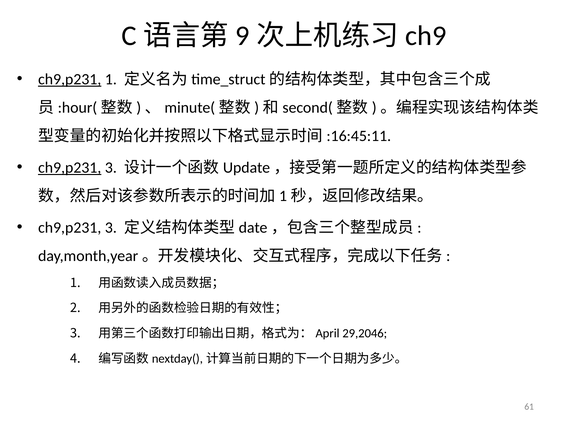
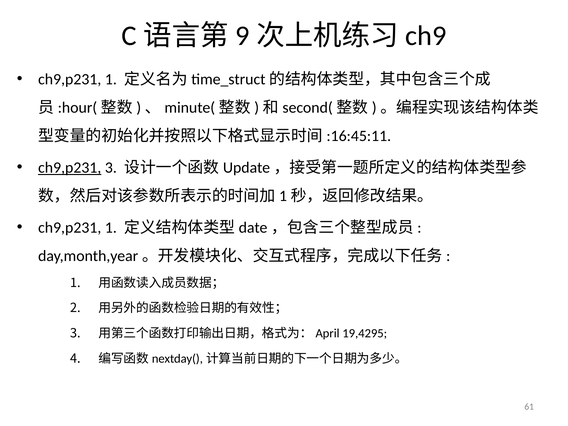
ch9,p231 at (70, 79) underline: present -> none
3 at (111, 228): 3 -> 1
29,2046: 29,2046 -> 19,4295
